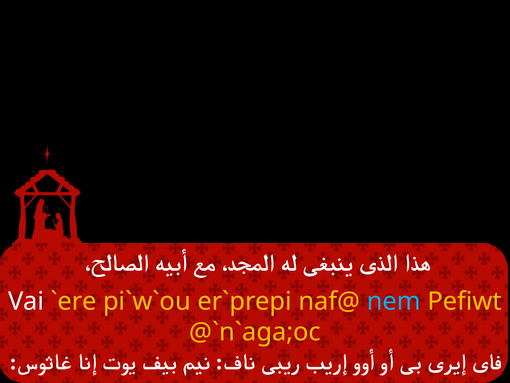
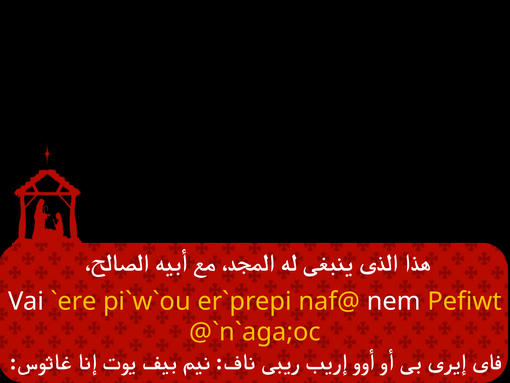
nem colour: light blue -> white
